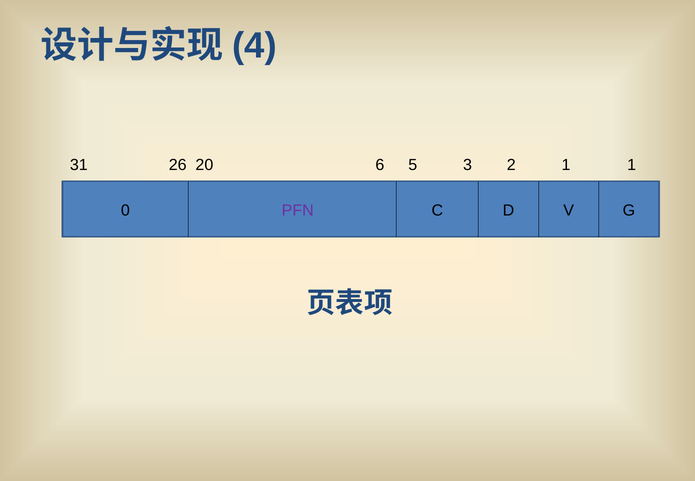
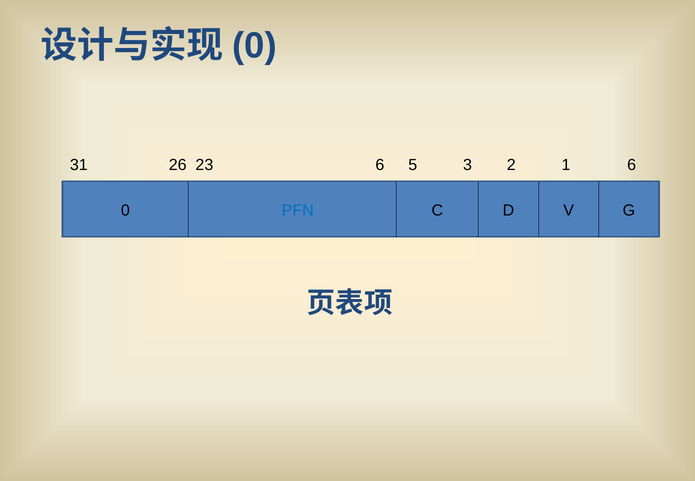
4 at (254, 46): 4 -> 0
20: 20 -> 23
31 1: 1 -> 6
PFN colour: purple -> blue
